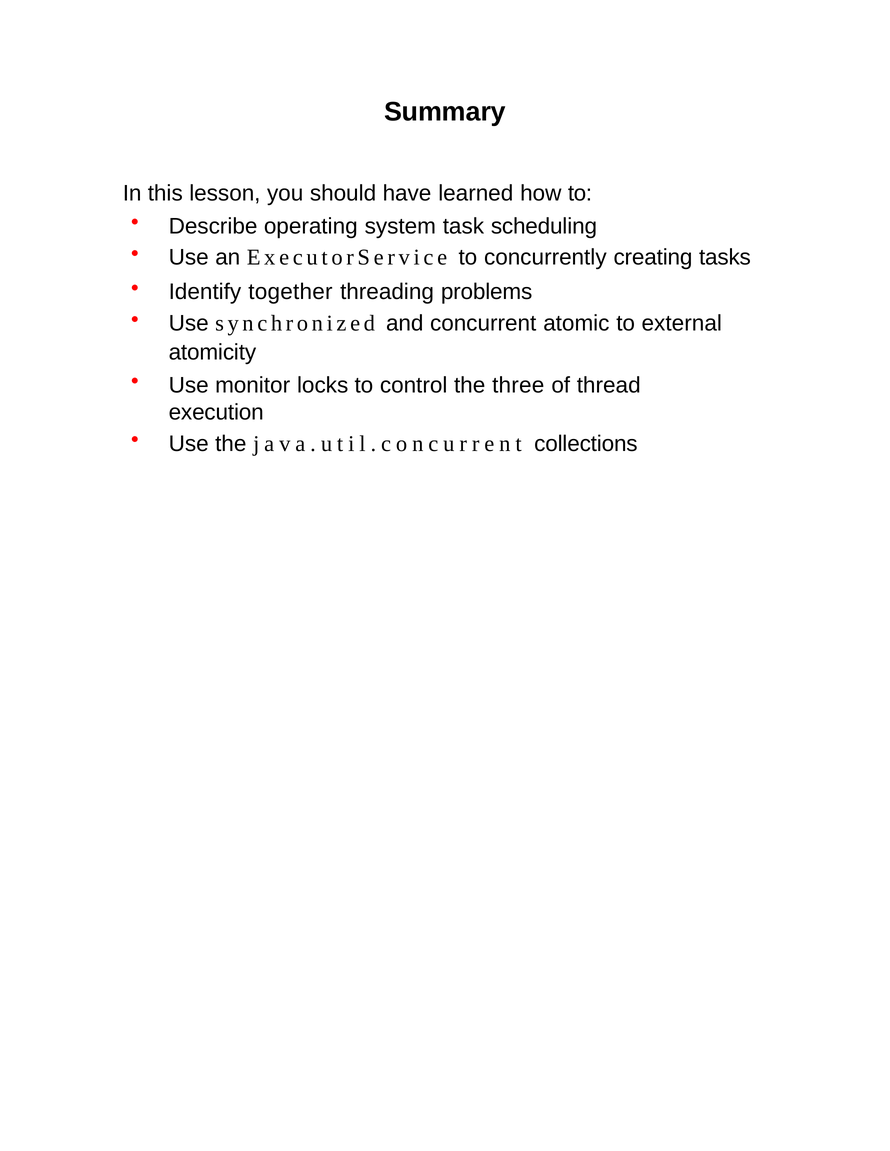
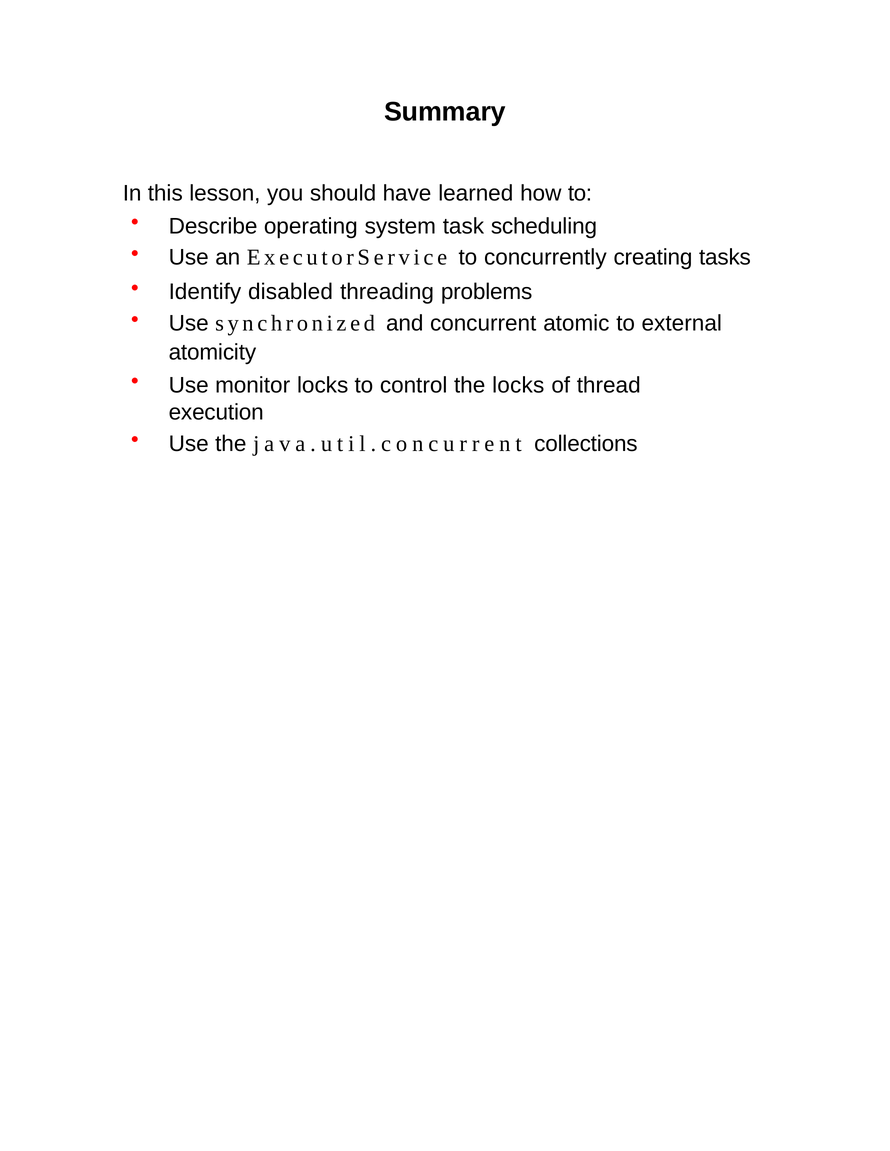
together: together -> disabled
the three: three -> locks
